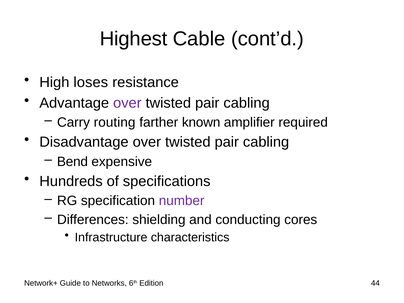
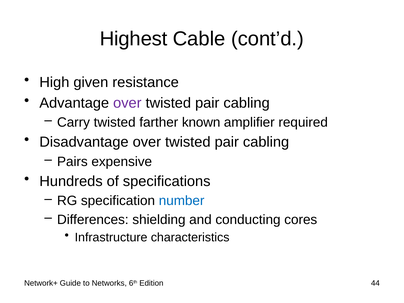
loses: loses -> given
Carry routing: routing -> twisted
Bend: Bend -> Pairs
number colour: purple -> blue
